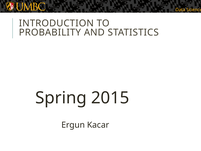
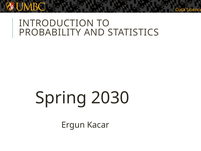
2015: 2015 -> 2030
